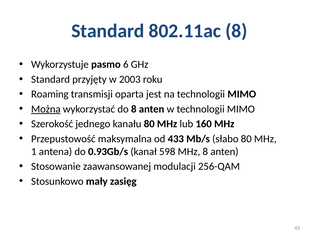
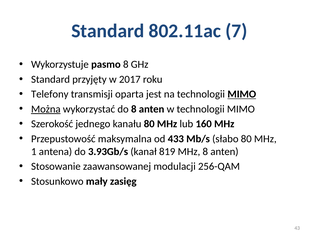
802.11ac 8: 8 -> 7
pasmo 6: 6 -> 8
2003: 2003 -> 2017
Roaming: Roaming -> Telefony
MIMO at (242, 94) underline: none -> present
0.93Gb/s: 0.93Gb/s -> 3.93Gb/s
598: 598 -> 819
